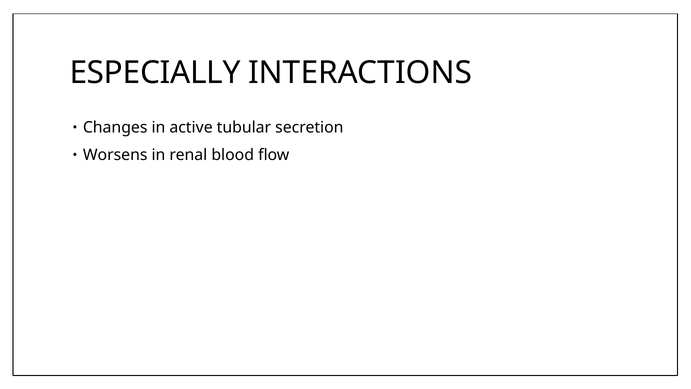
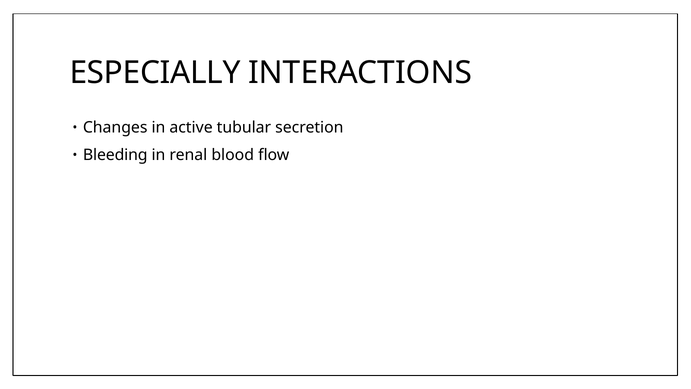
Worsens: Worsens -> Bleeding
